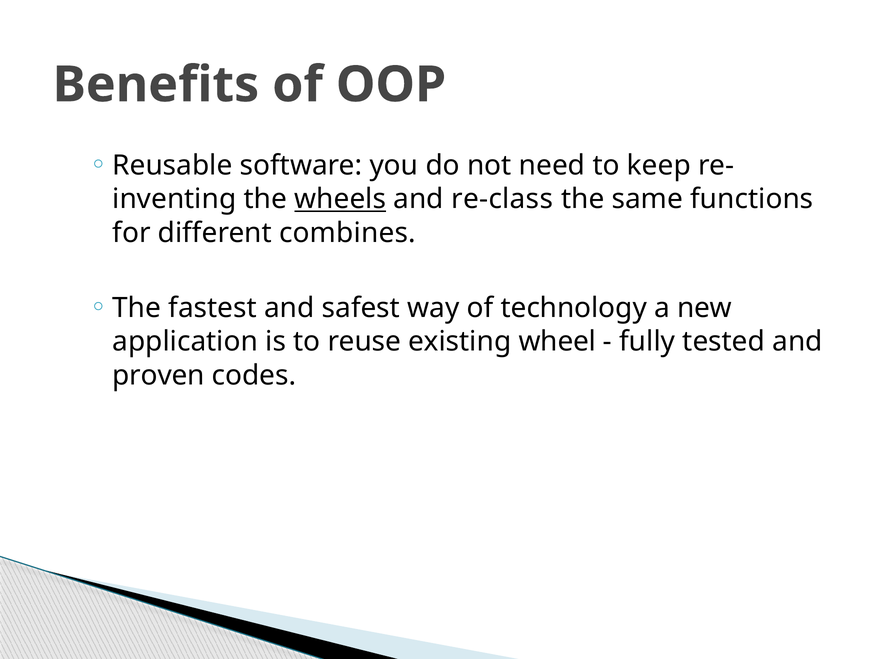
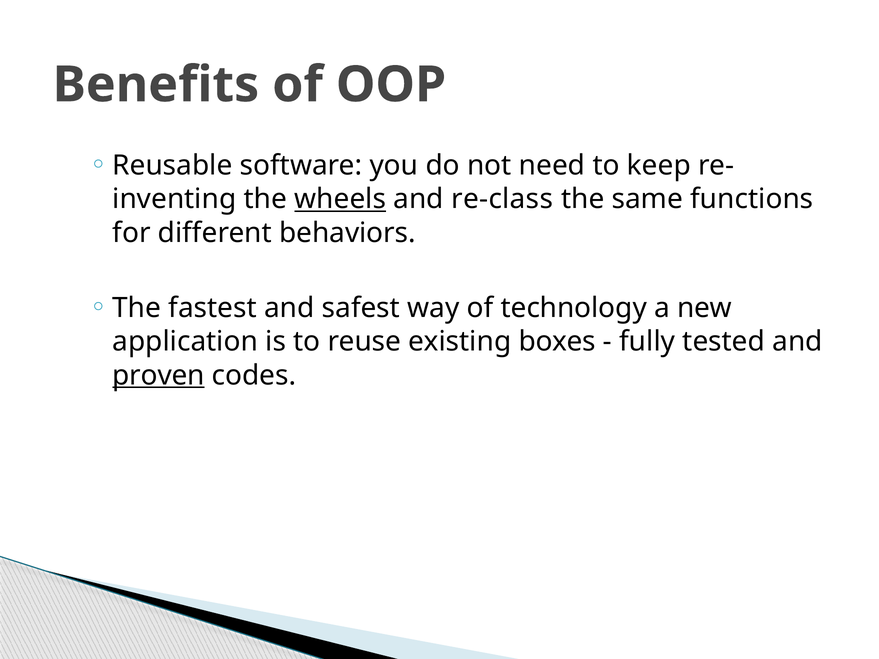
combines: combines -> behaviors
wheel: wheel -> boxes
proven underline: none -> present
